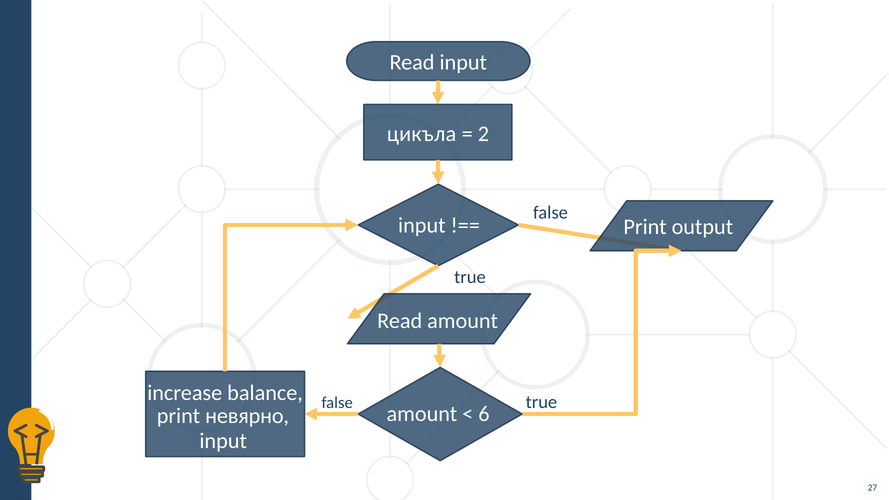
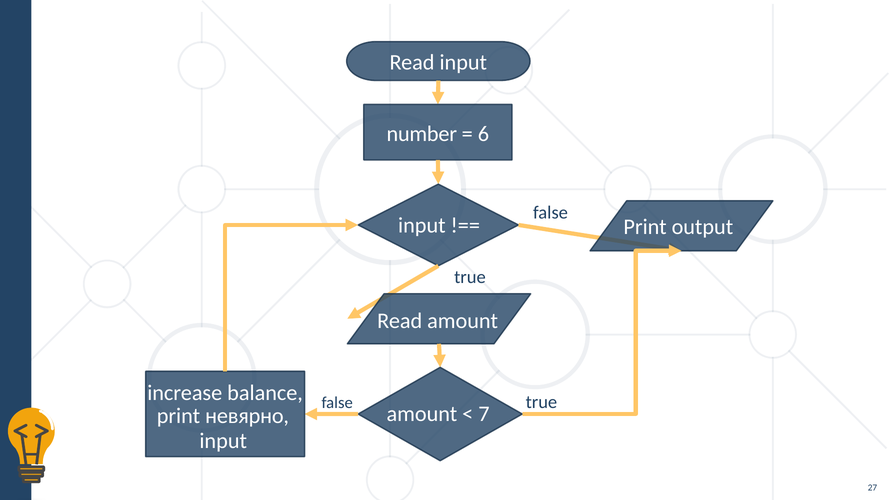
цикъла: цикъла -> number
2: 2 -> 6
6: 6 -> 7
